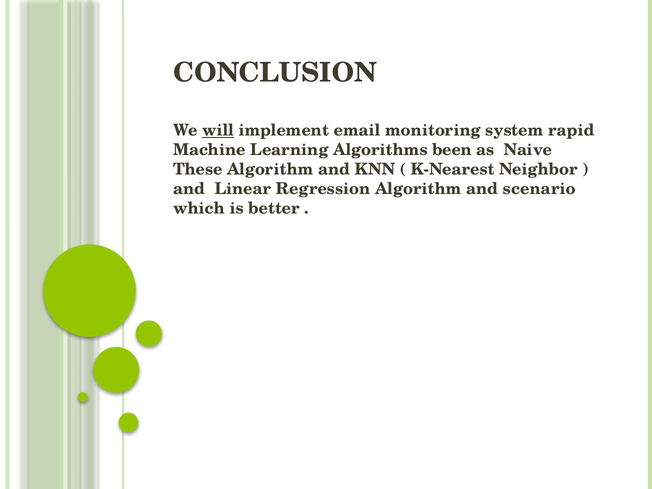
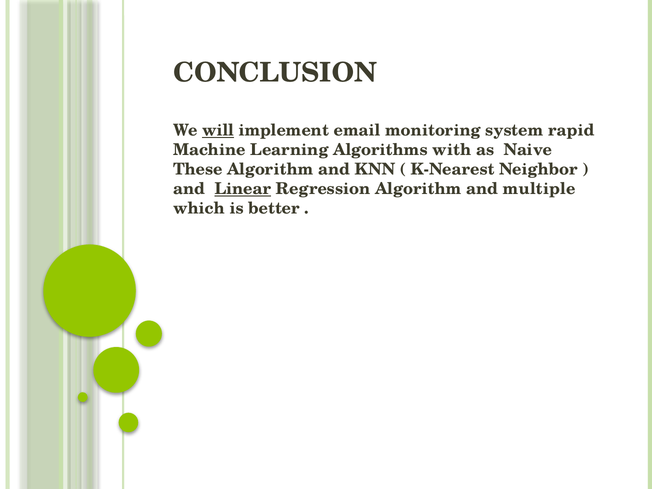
been: been -> with
Linear underline: none -> present
scenario: scenario -> multiple
